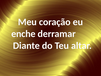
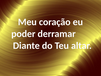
enche: enche -> poder
